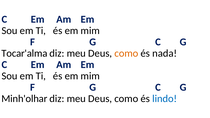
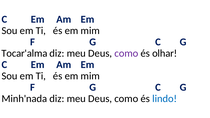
como at (126, 53) colour: orange -> purple
nada: nada -> olhar
Minh'olhar: Minh'olhar -> Minh'nada
